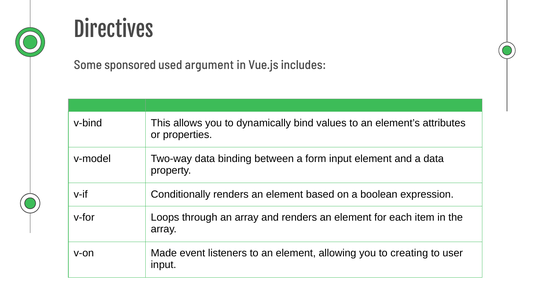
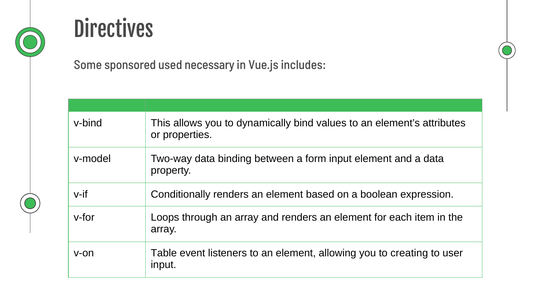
argument: argument -> necessary
Made: Made -> Table
